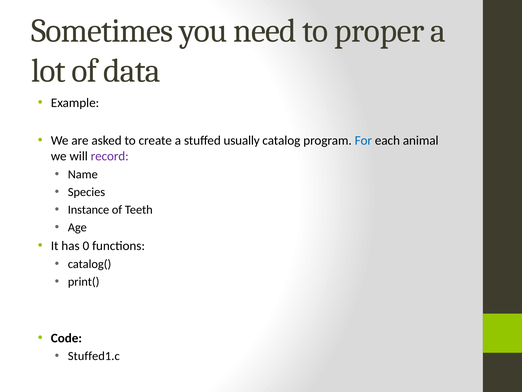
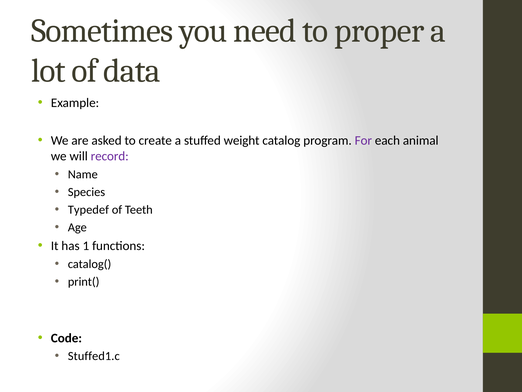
usually: usually -> weight
For colour: blue -> purple
Instance: Instance -> Typedef
0: 0 -> 1
